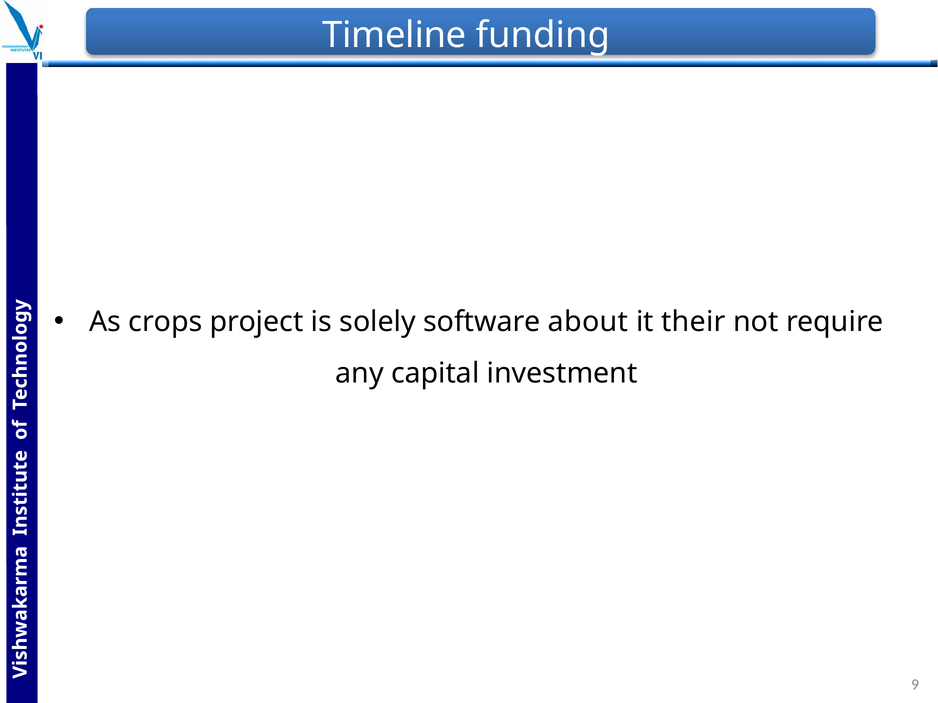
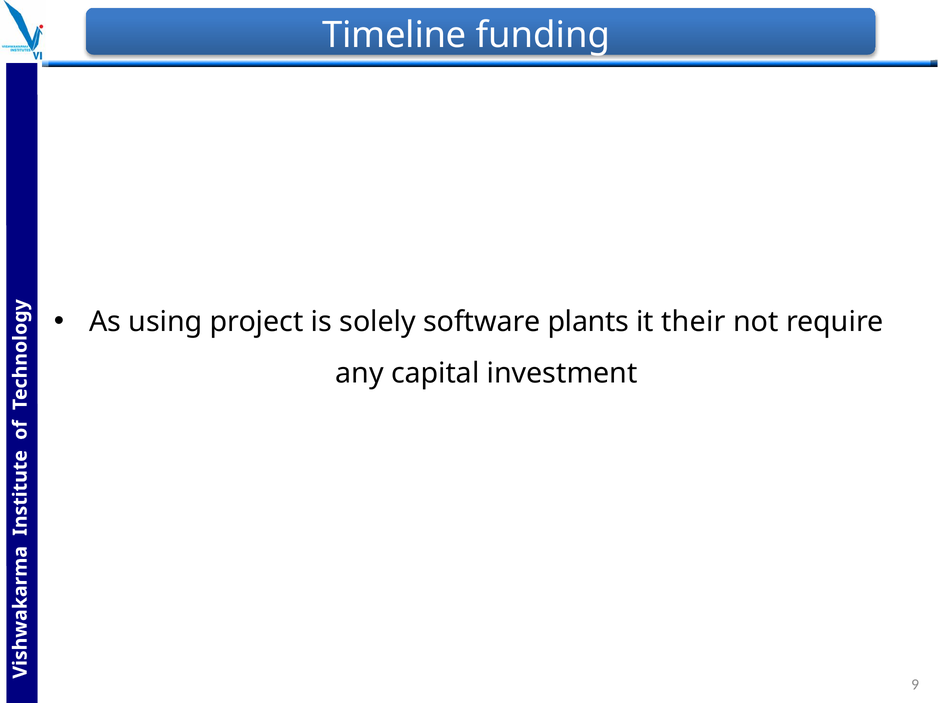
crops: crops -> using
about: about -> plants
